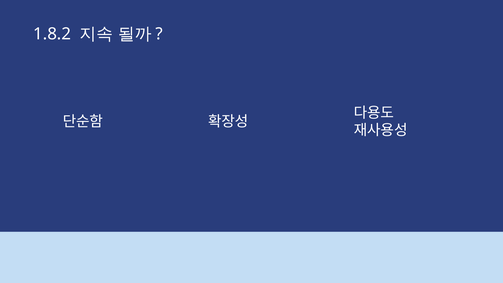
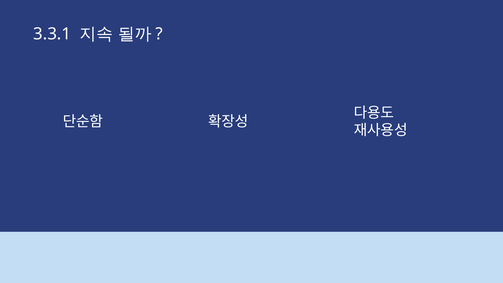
1.8.2: 1.8.2 -> 3.3.1
